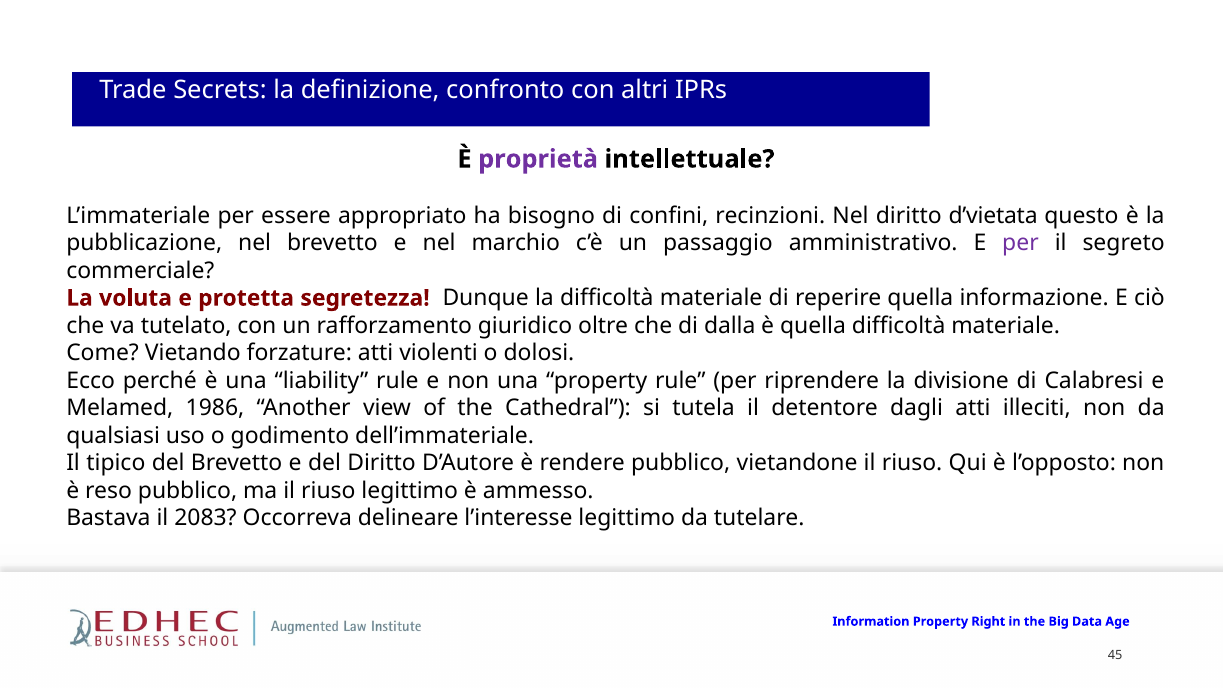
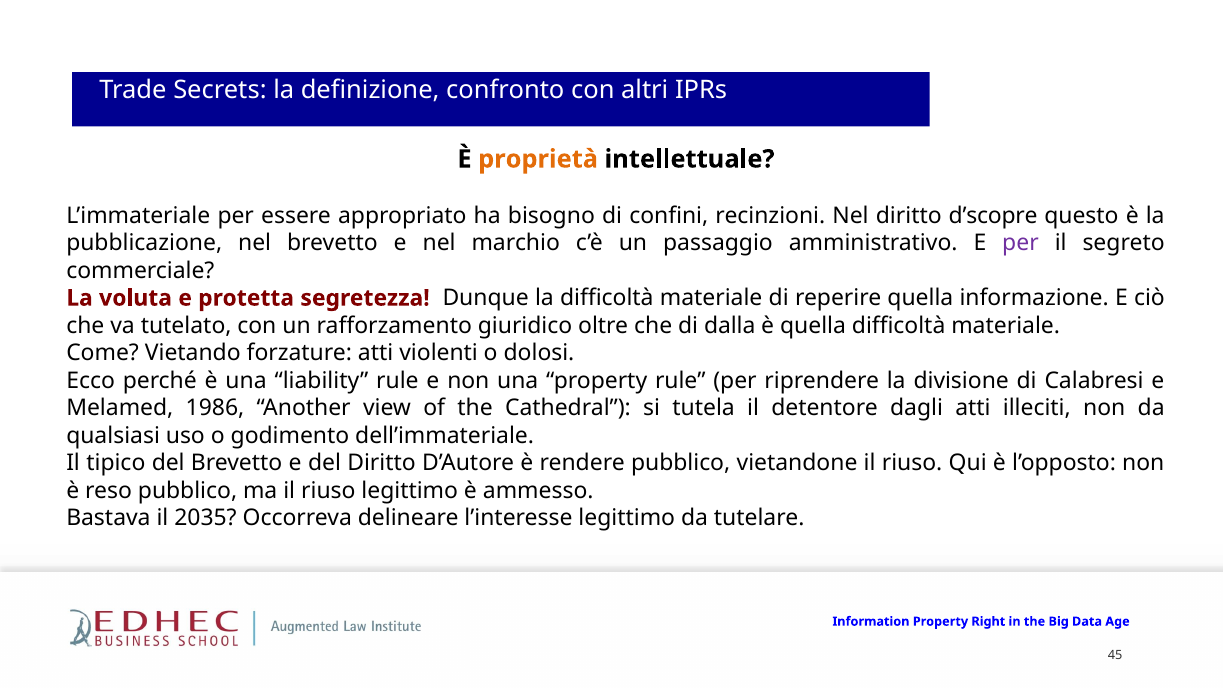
proprietà colour: purple -> orange
d’vietata: d’vietata -> d’scopre
2083: 2083 -> 2035
